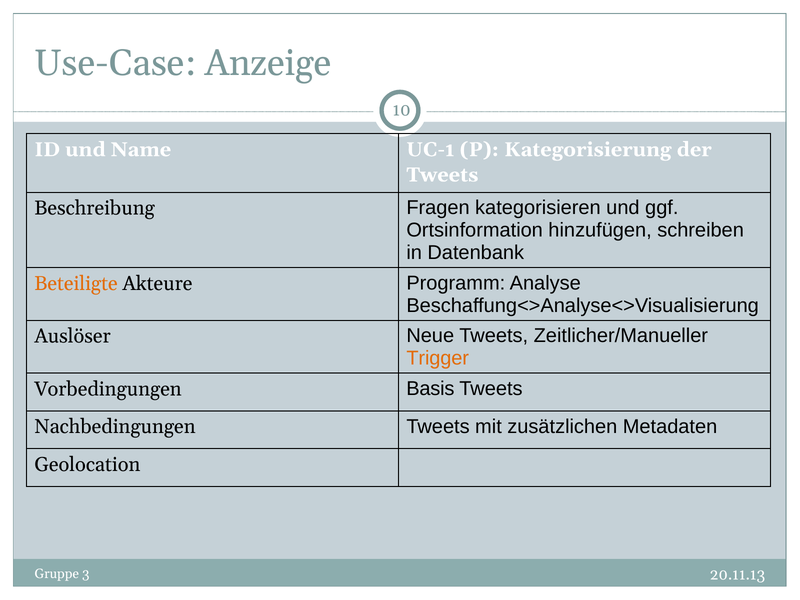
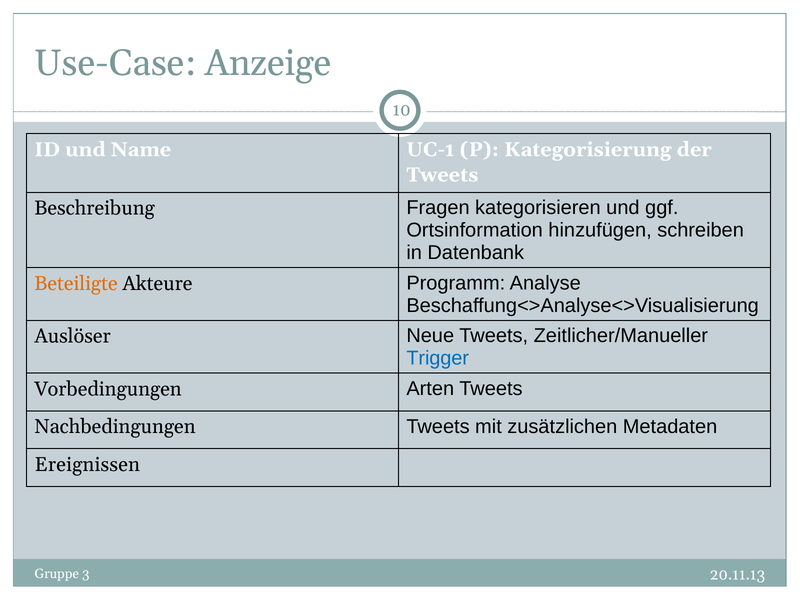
Trigger colour: orange -> blue
Basis: Basis -> Arten
Geolocation: Geolocation -> Ereignissen
